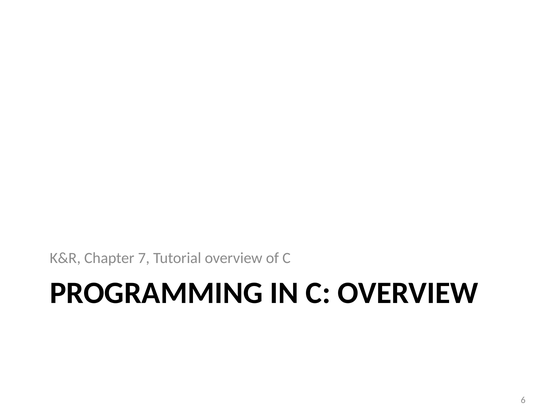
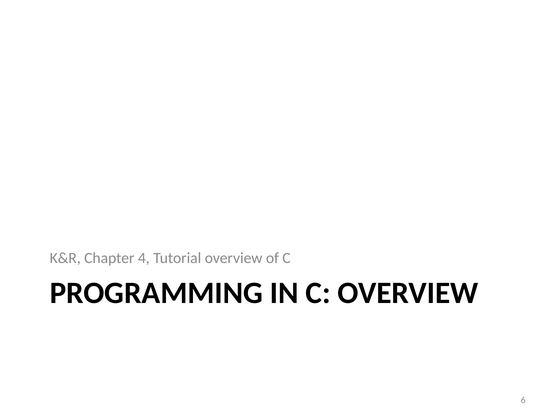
7: 7 -> 4
